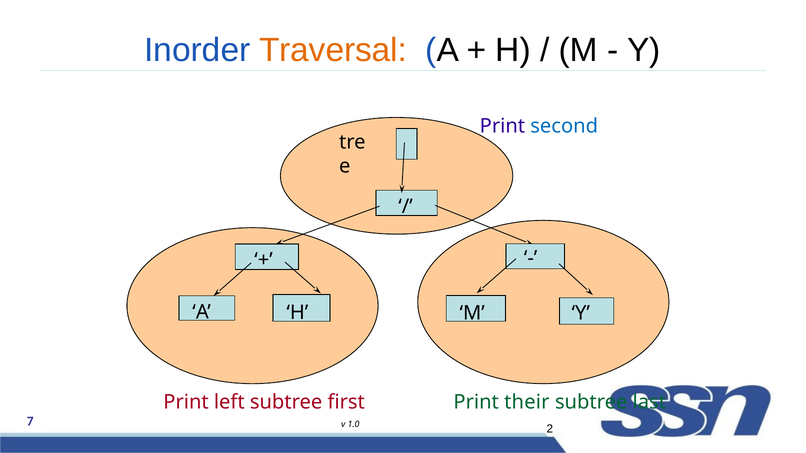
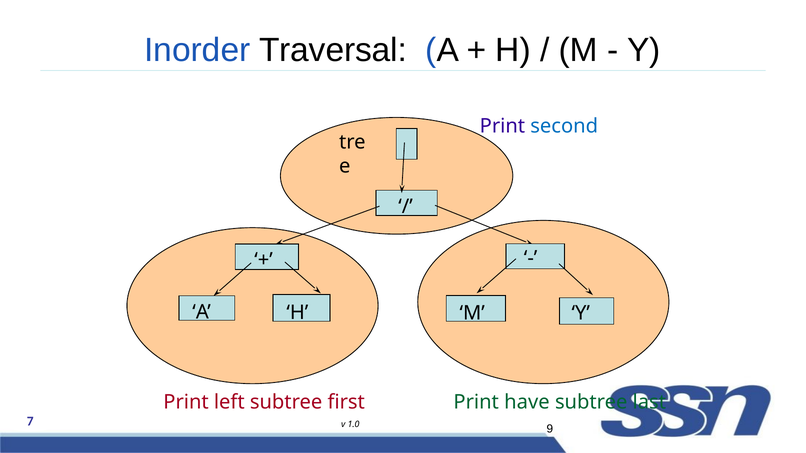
Traversal colour: orange -> black
their: their -> have
2: 2 -> 9
